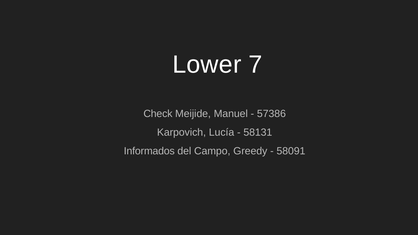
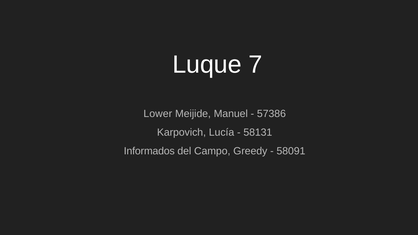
Lower: Lower -> Luque
Check: Check -> Lower
